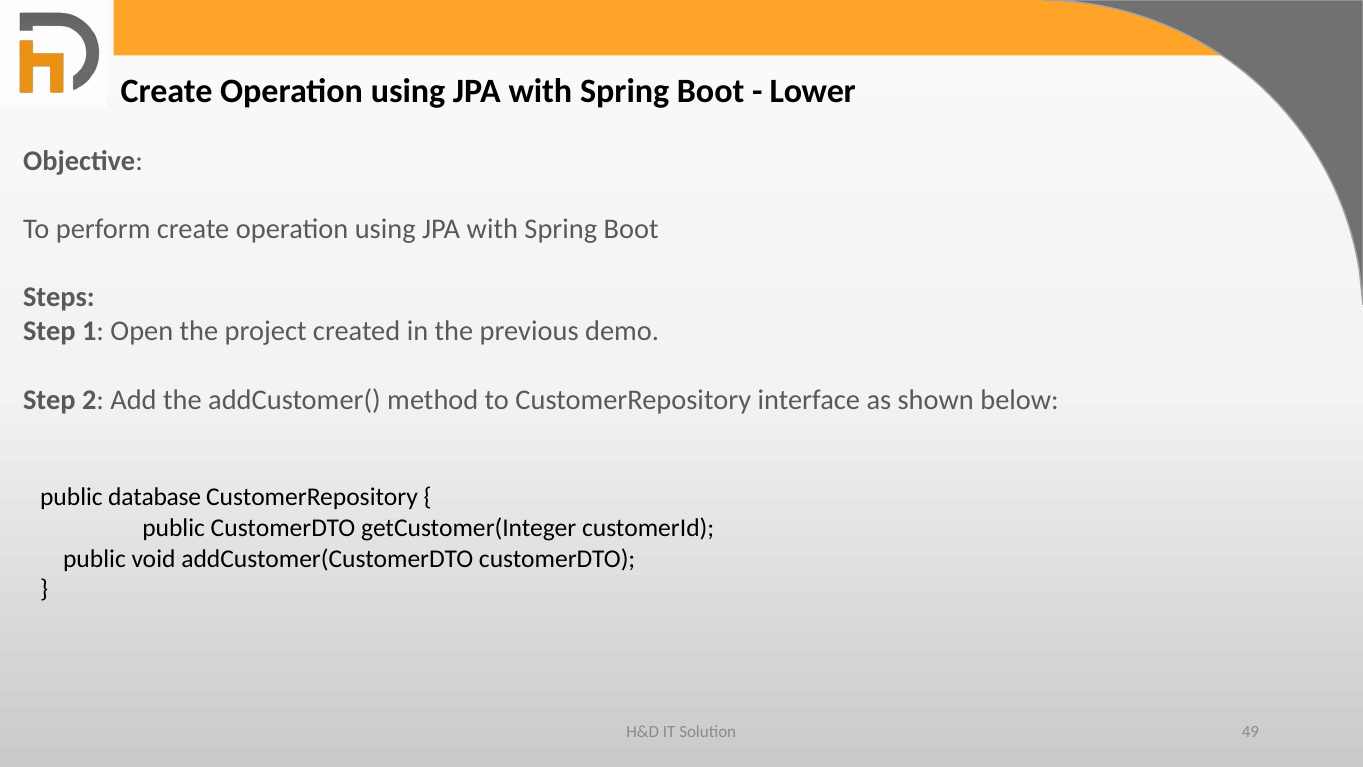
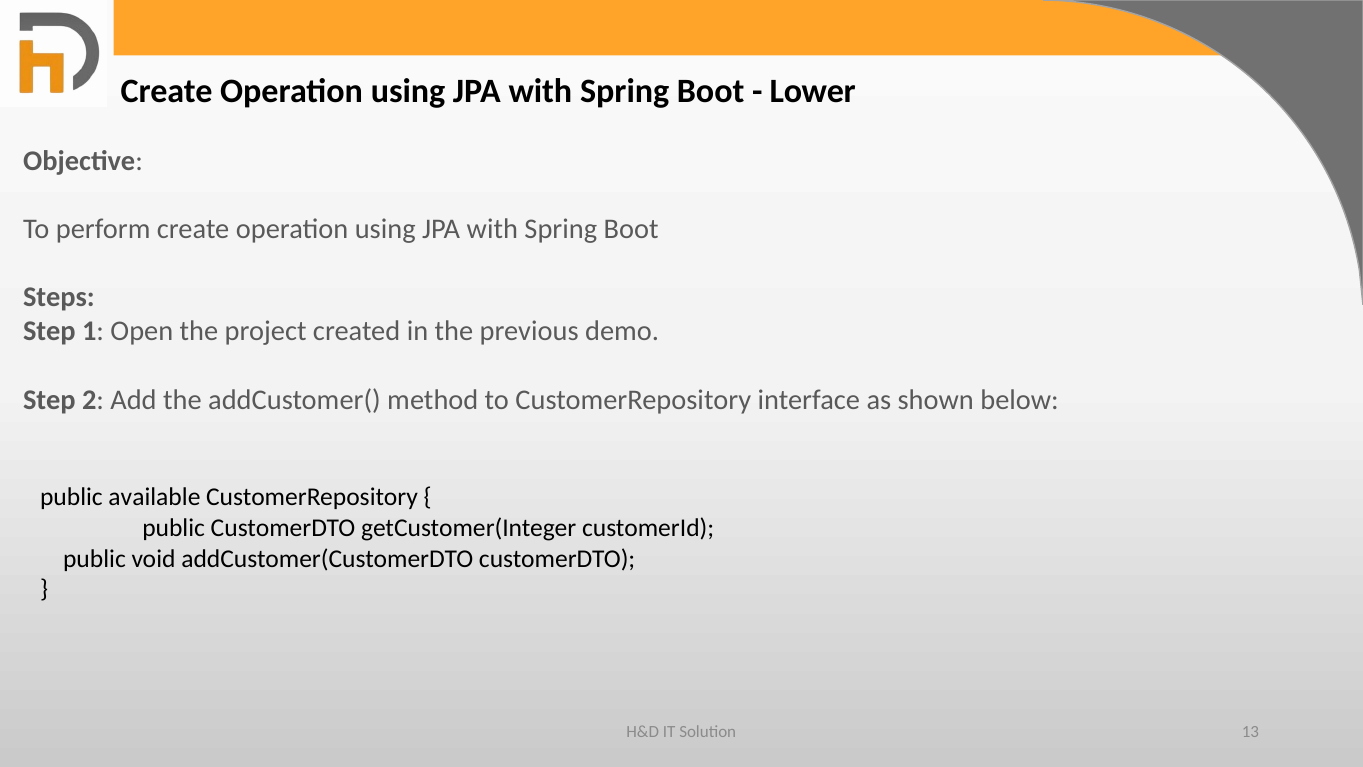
database: database -> available
49: 49 -> 13
